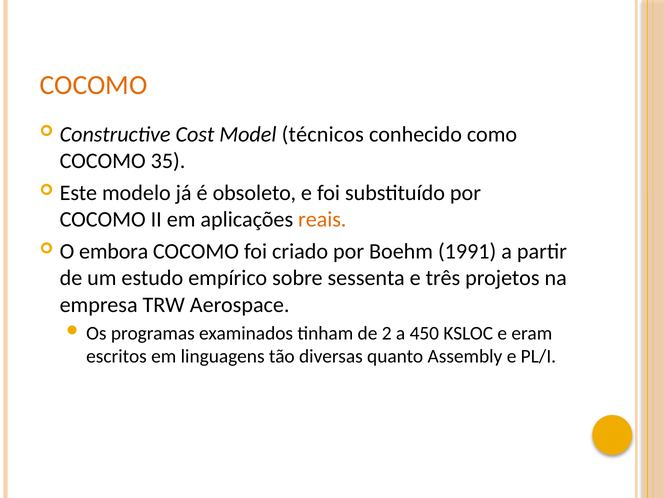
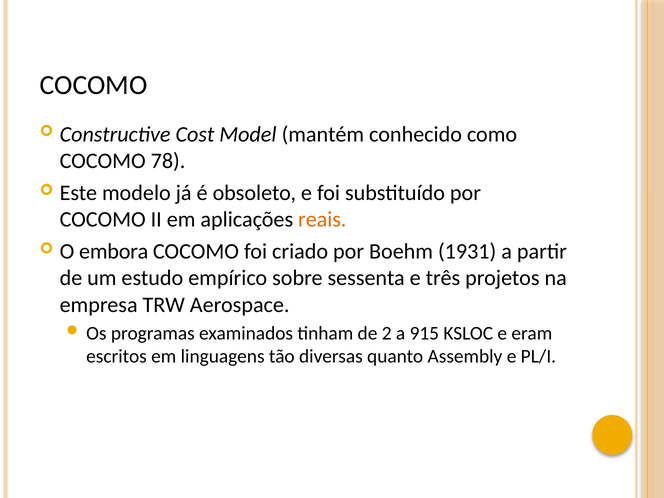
COCOMO at (94, 85) colour: orange -> black
técnicos: técnicos -> mantém
35: 35 -> 78
1991: 1991 -> 1931
450: 450 -> 915
